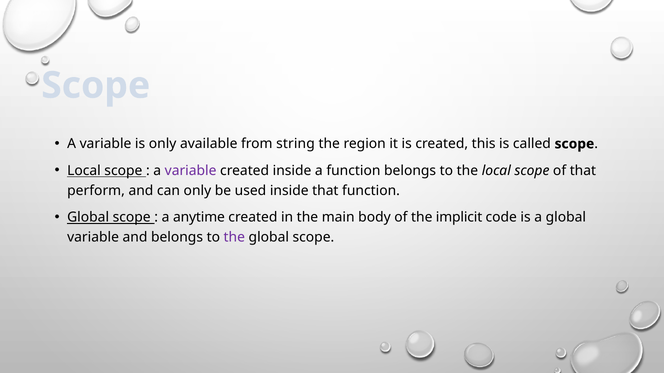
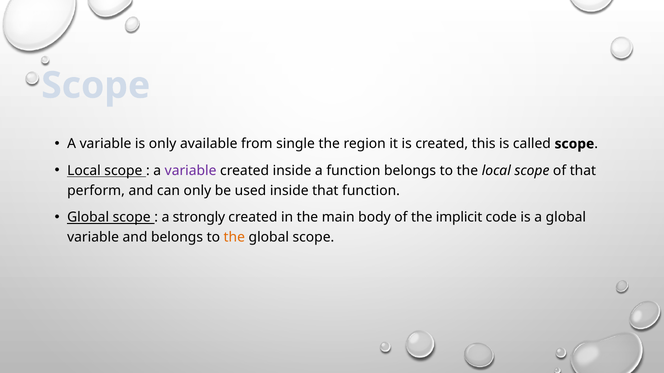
string: string -> single
anytime: anytime -> strongly
the at (234, 238) colour: purple -> orange
